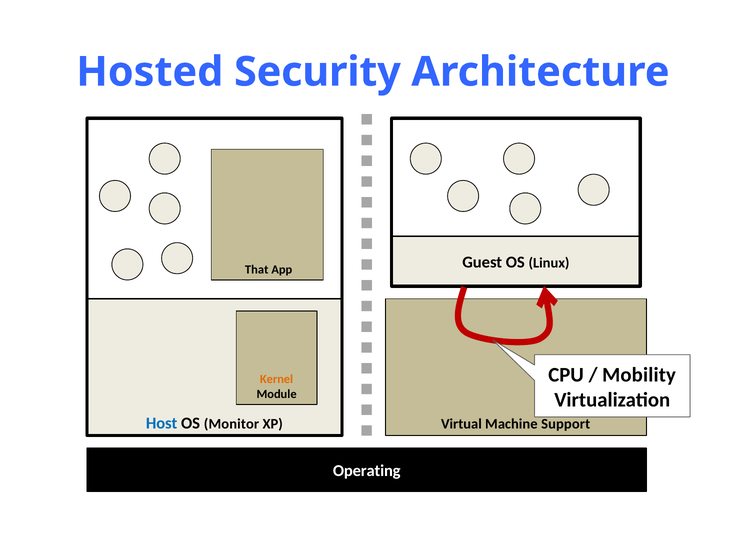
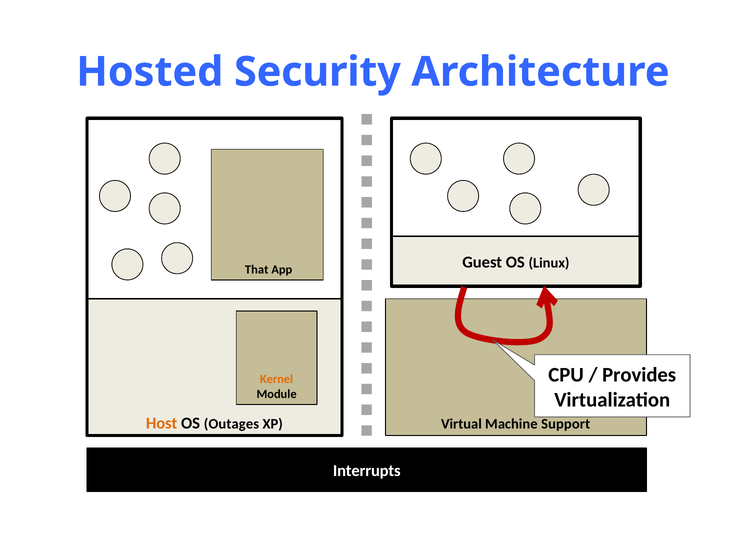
Mobility: Mobility -> Provides
Host colour: blue -> orange
Monitor: Monitor -> Outages
Operating: Operating -> Interrupts
